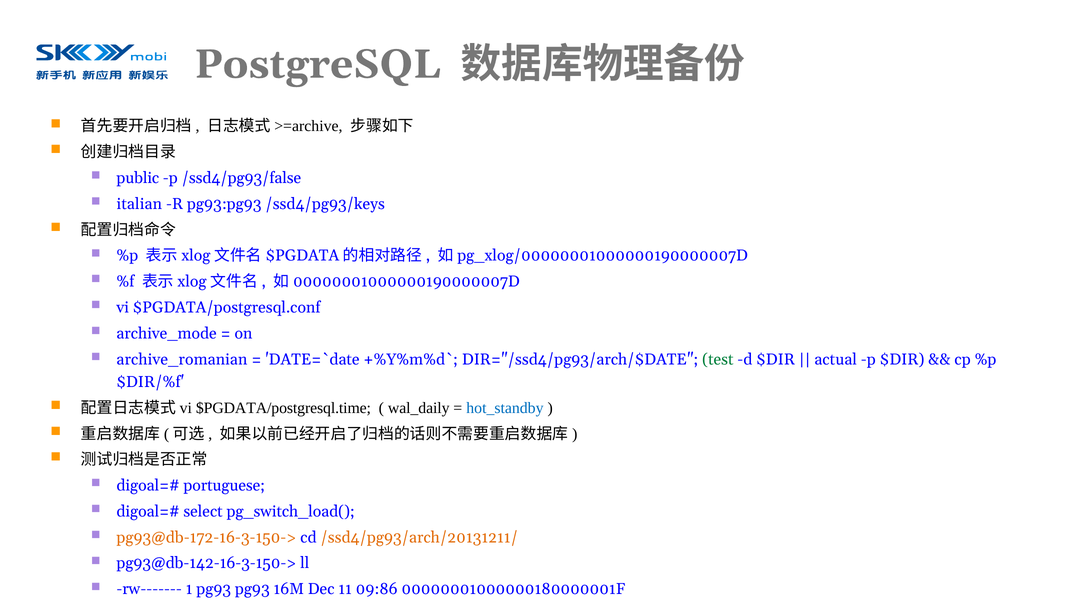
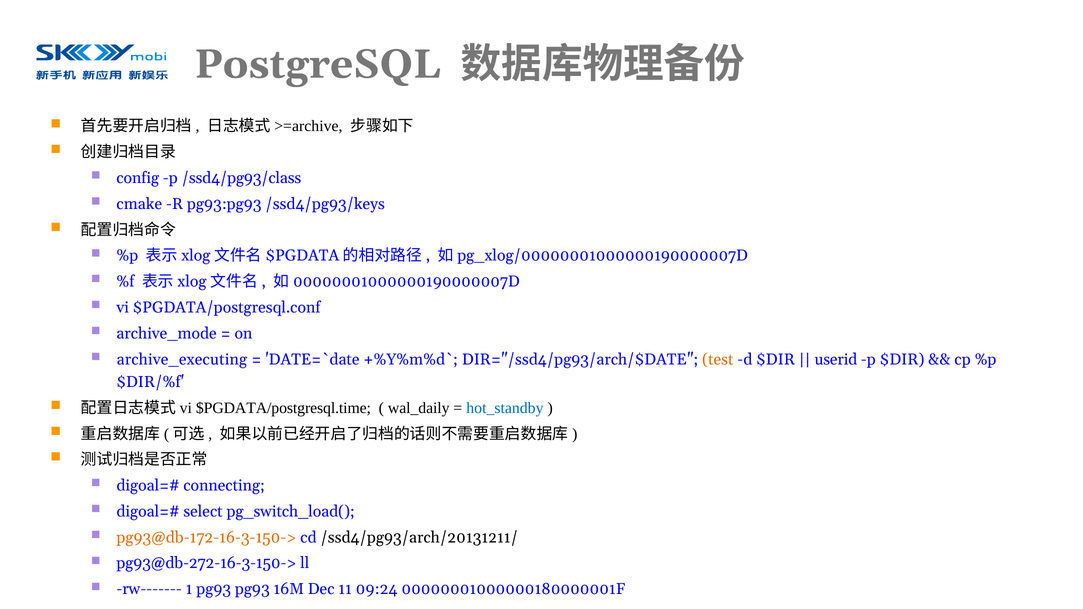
public: public -> config
/ssd4/pg93/false: /ssd4/pg93/false -> /ssd4/pg93/class
italian: italian -> cmake
archive_romanian: archive_romanian -> archive_executing
test colour: green -> orange
actual: actual -> userid
portuguese: portuguese -> connecting
/ssd4/pg93/arch/20131211/ colour: orange -> black
pg93@db-142-16-3-150->: pg93@db-142-16-3-150-> -> pg93@db-272-16-3-150->
09:86: 09:86 -> 09:24
